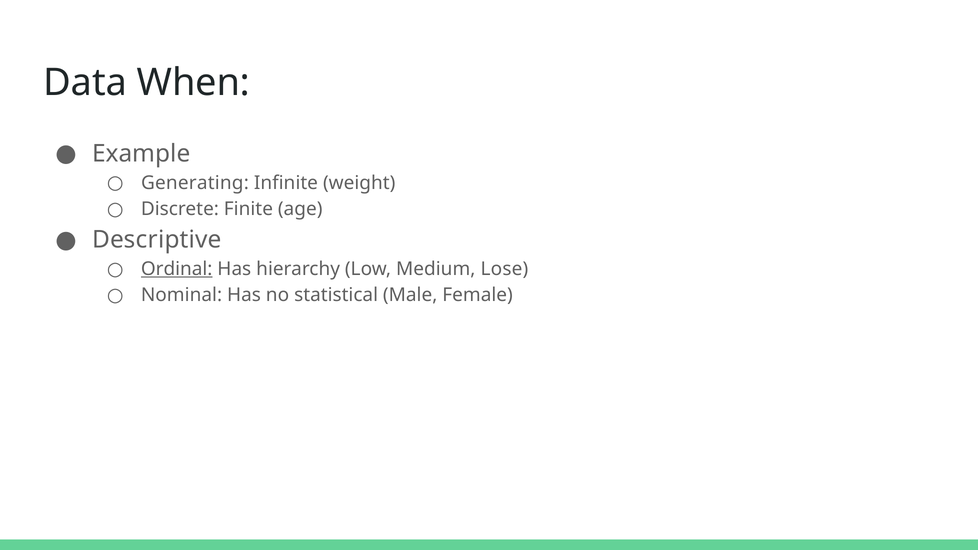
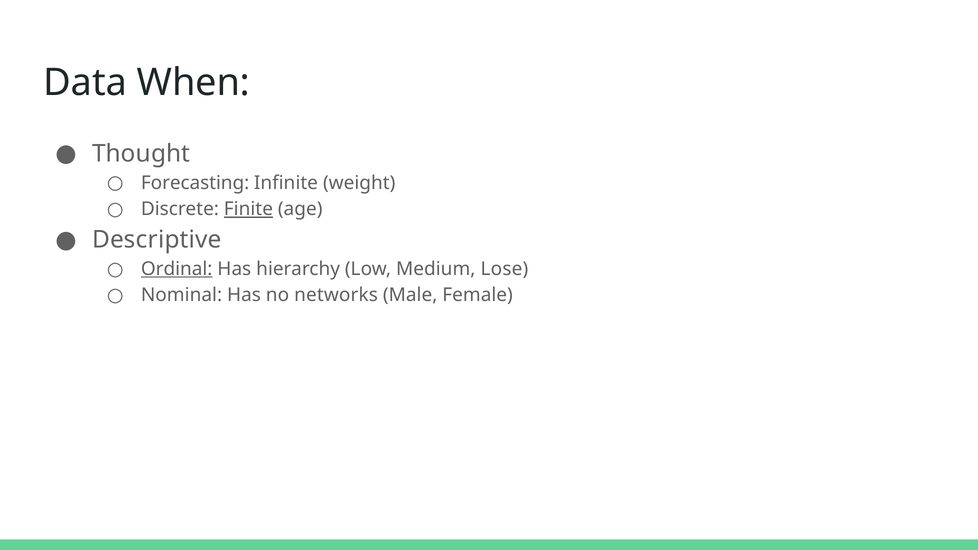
Example: Example -> Thought
Generating: Generating -> Forecasting
Finite underline: none -> present
statistical: statistical -> networks
